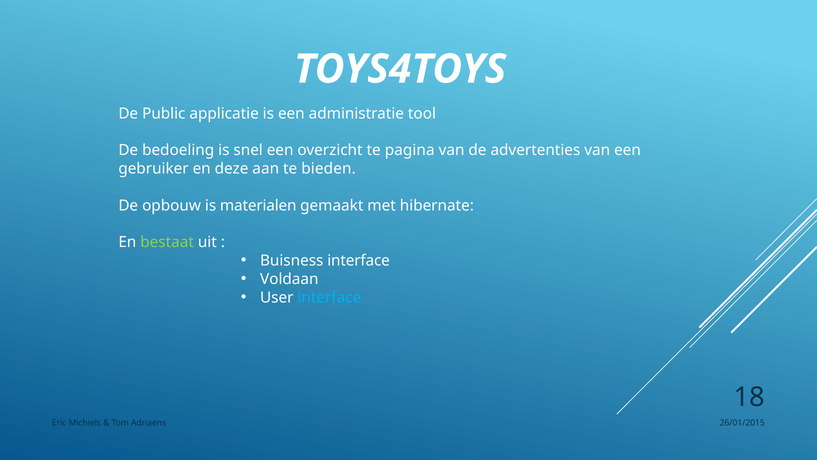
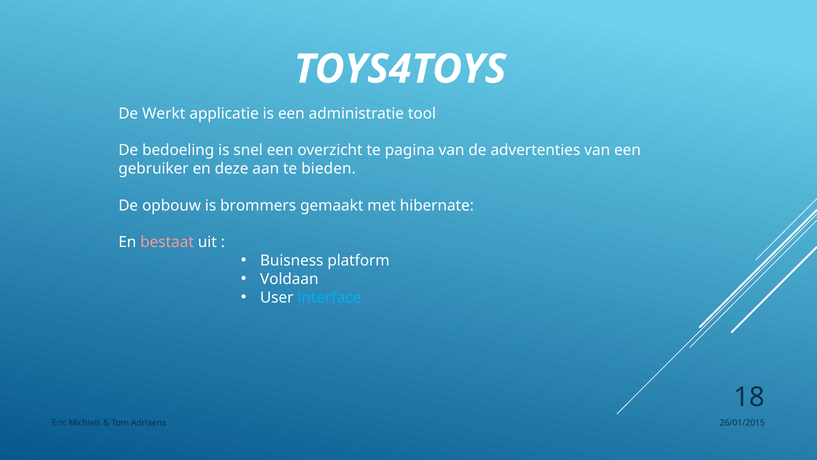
Public: Public -> Werkt
materialen: materialen -> brommers
bestaat colour: light green -> pink
Buisness interface: interface -> platform
